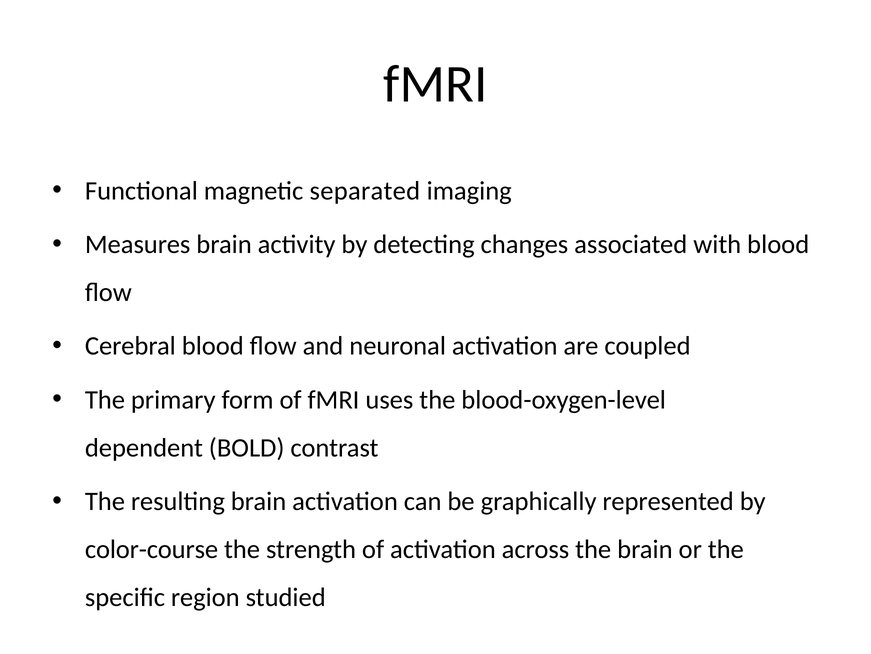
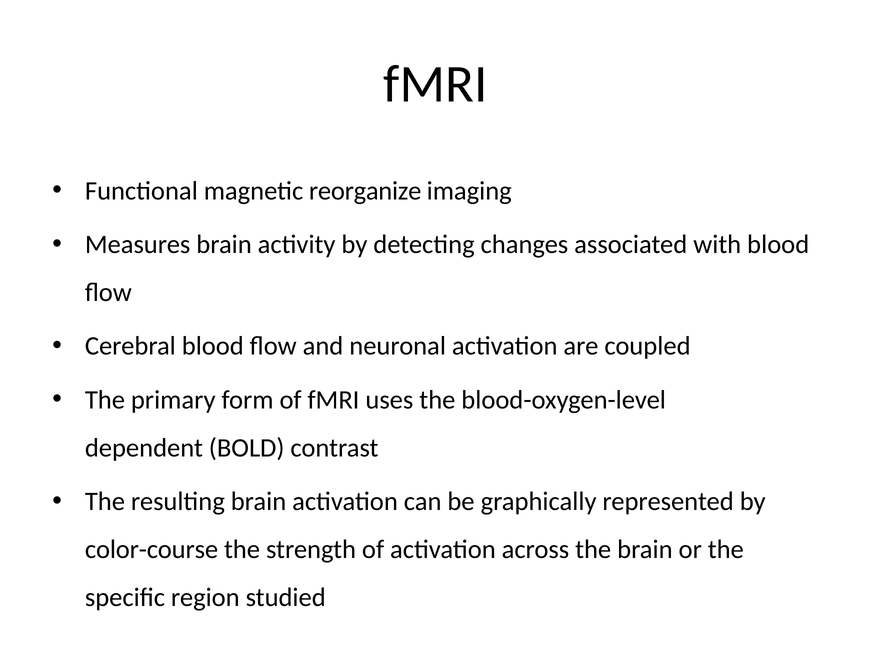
separated: separated -> reorganize
